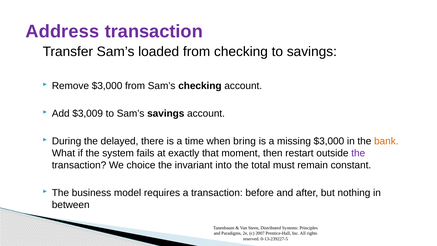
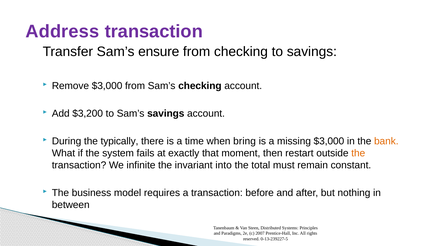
loaded: loaded -> ensure
$3,009: $3,009 -> $3,200
delayed: delayed -> typically
the at (358, 153) colour: purple -> orange
choice: choice -> infinite
